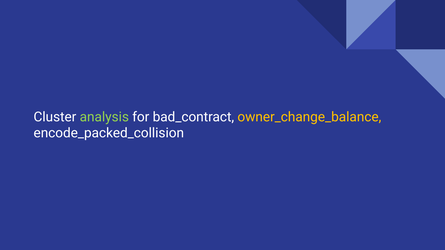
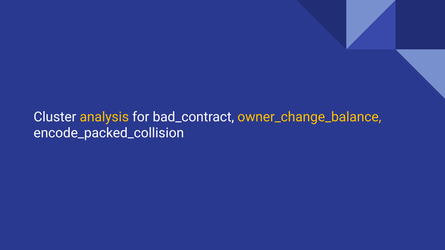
analysis colour: light green -> yellow
